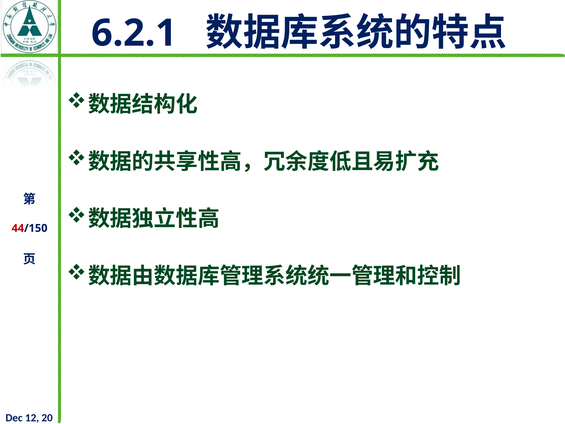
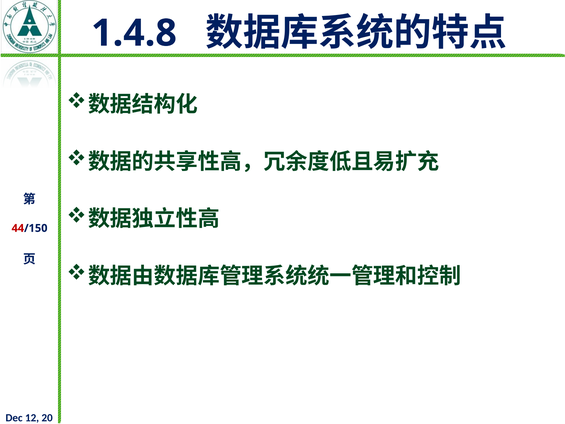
6.2.1: 6.2.1 -> 1.4.8
